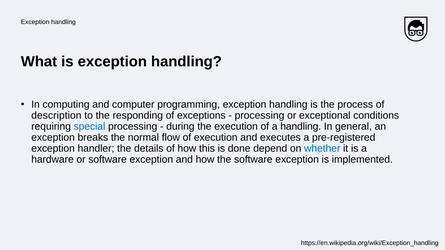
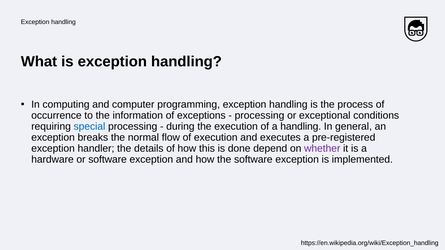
description: description -> occurrence
responding: responding -> information
whether colour: blue -> purple
